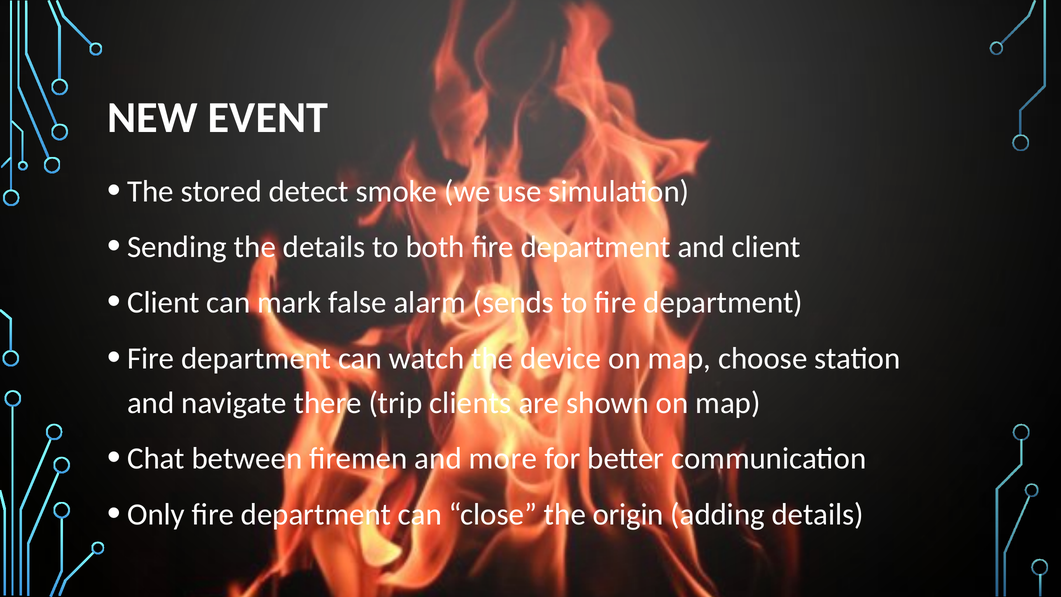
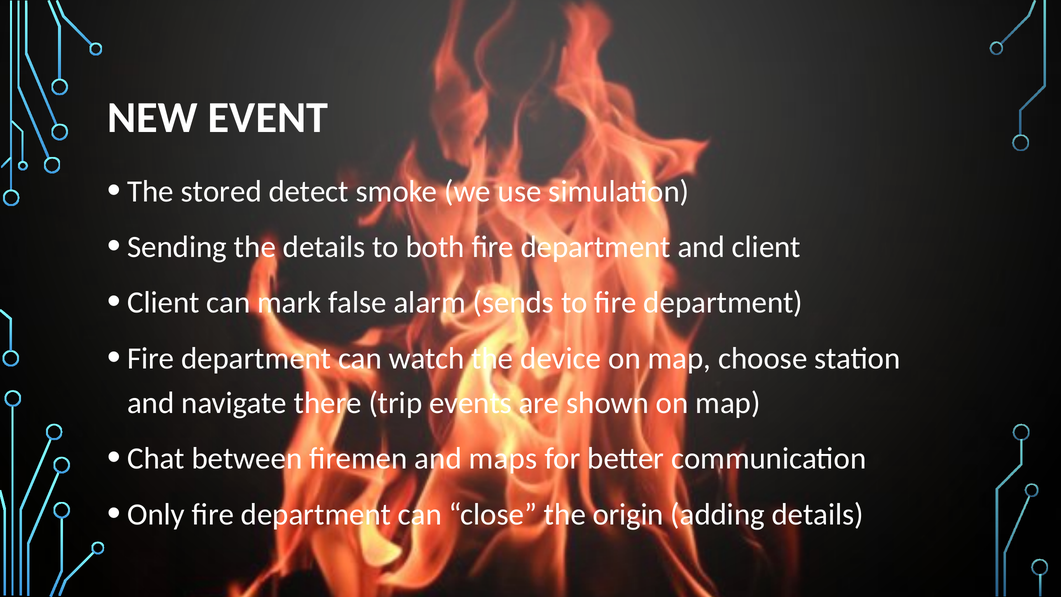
clients: clients -> events
more: more -> maps
